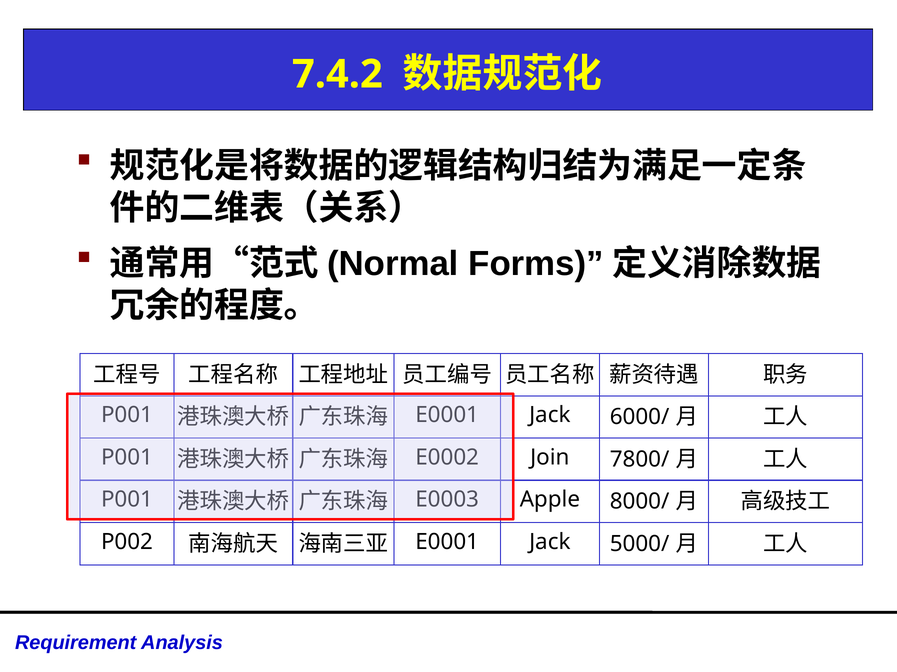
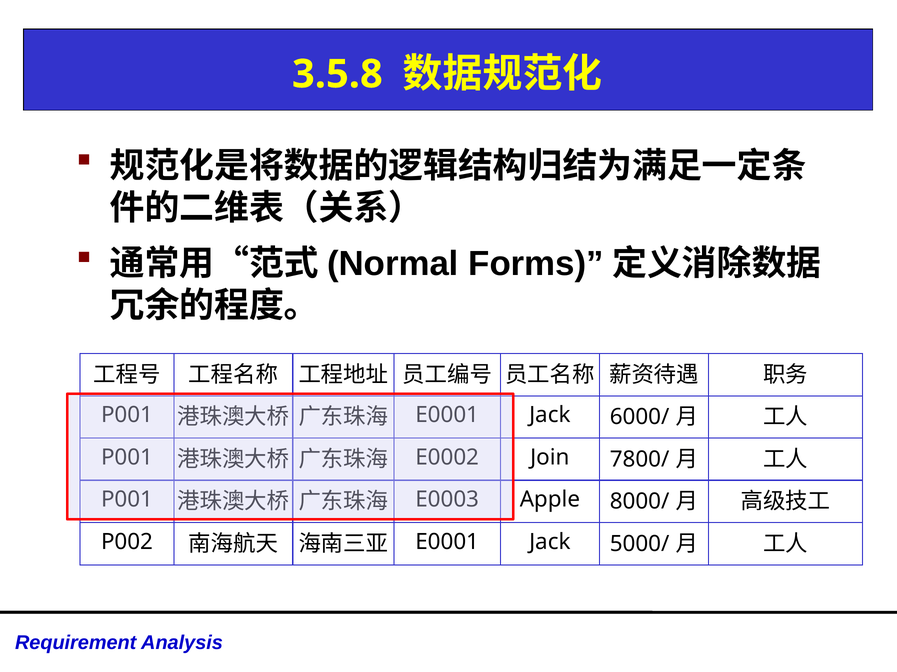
7.4.2: 7.4.2 -> 3.5.8
